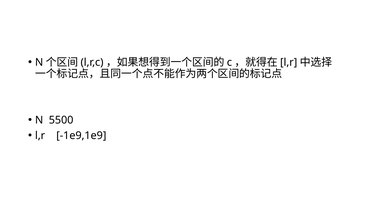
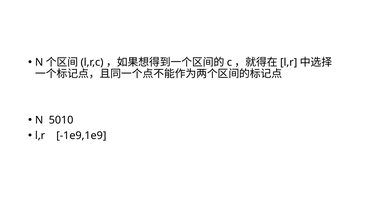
5500: 5500 -> 5010
